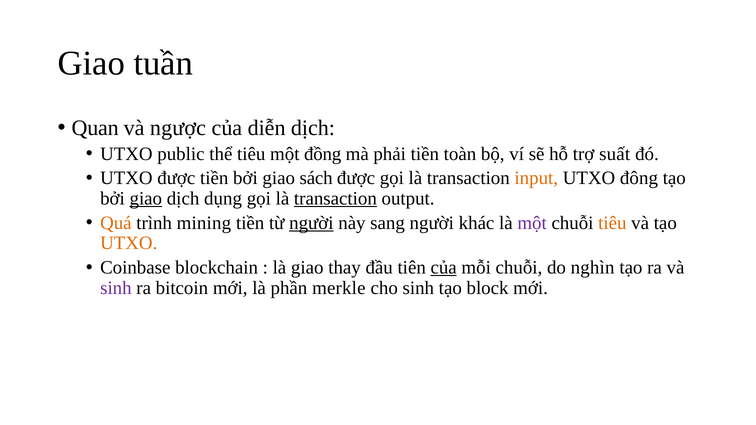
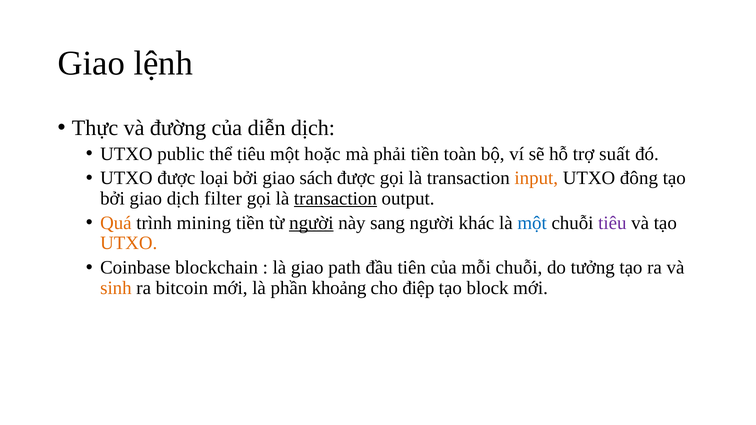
tuần: tuần -> lệnh
Quan: Quan -> Thực
ngược: ngược -> đường
đồng: đồng -> hoặc
được tiền: tiền -> loại
giao at (146, 199) underline: present -> none
dụng: dụng -> filter
một at (532, 223) colour: purple -> blue
tiêu at (612, 223) colour: orange -> purple
thay: thay -> path
của at (444, 268) underline: present -> none
nghìn: nghìn -> tưởng
sinh at (116, 288) colour: purple -> orange
merkle: merkle -> khoảng
cho sinh: sinh -> điệp
